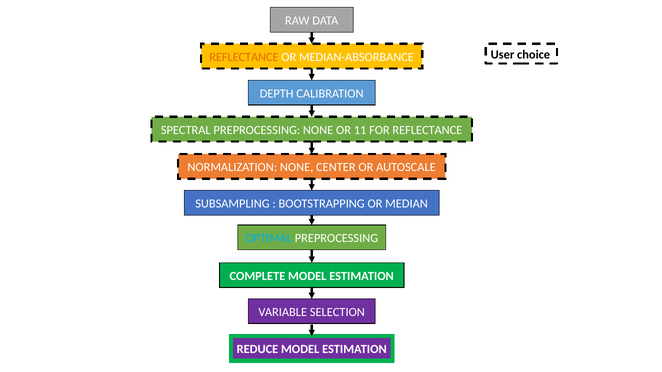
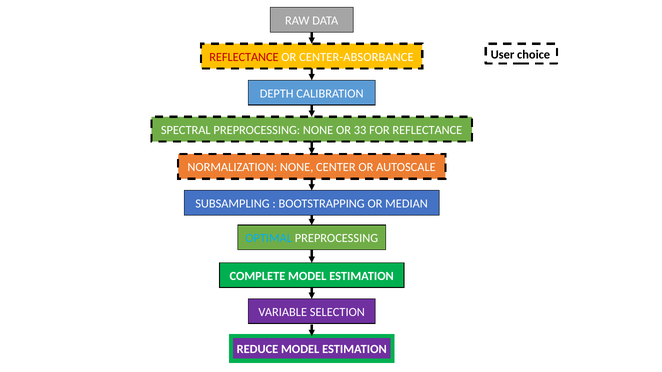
REFLECTANCE at (244, 57) colour: orange -> red
MEDIAN-ABSORBANCE: MEDIAN-ABSORBANCE -> CENTER-ABSORBANCE
11: 11 -> 33
